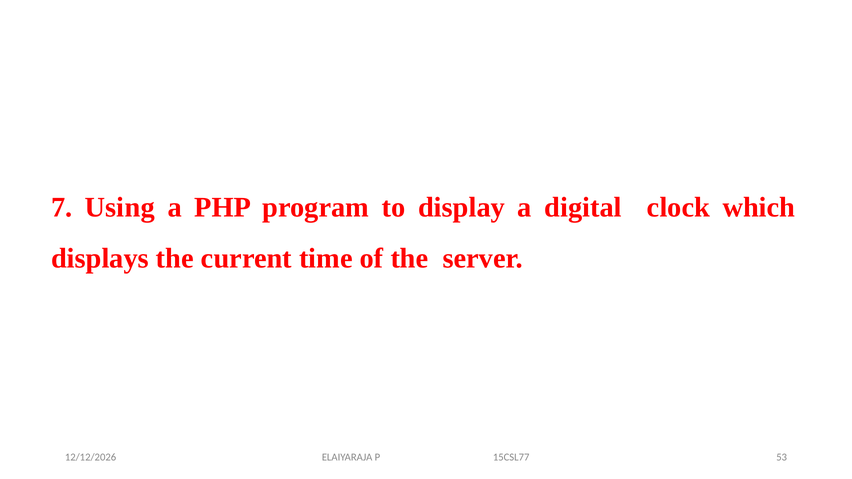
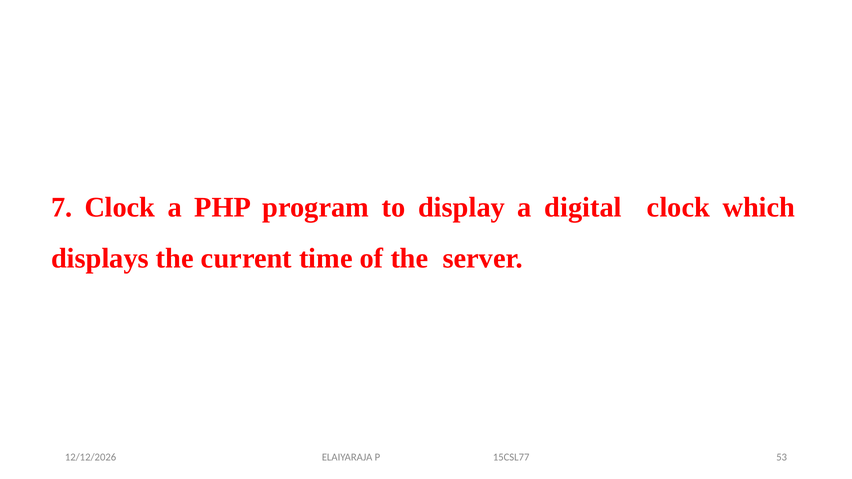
7 Using: Using -> Clock
